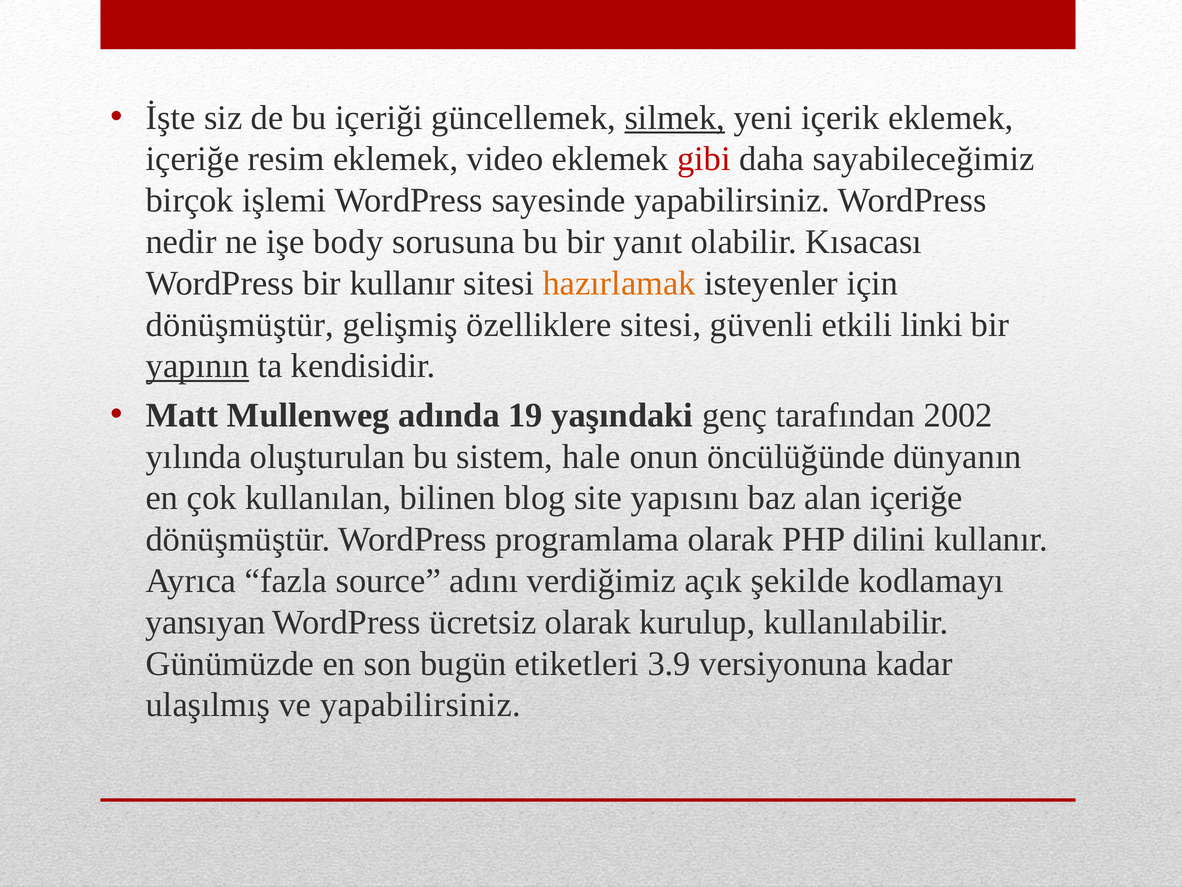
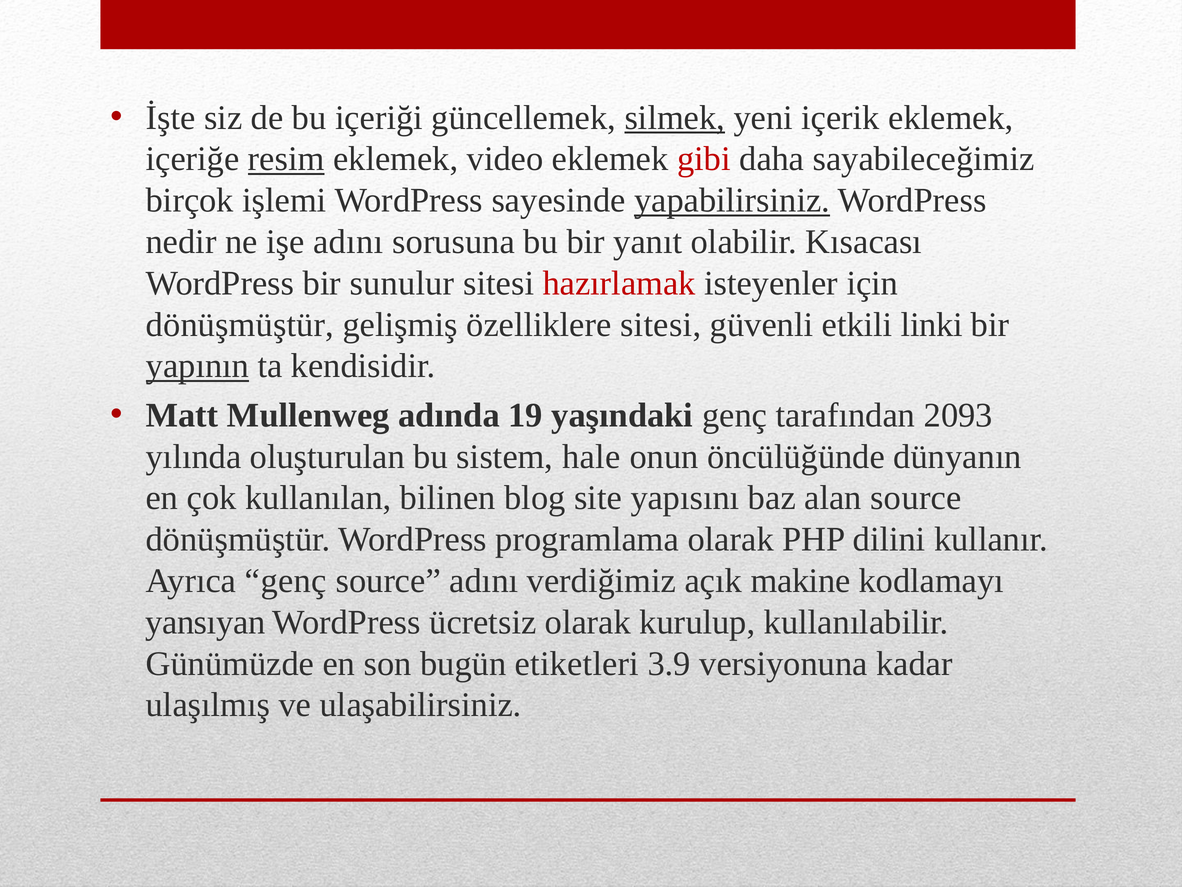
resim underline: none -> present
yapabilirsiniz at (732, 200) underline: none -> present
işe body: body -> adını
bir kullanır: kullanır -> sunulur
hazırlamak colour: orange -> red
2002: 2002 -> 2093
alan içeriğe: içeriğe -> source
Ayrıca fazla: fazla -> genç
şekilde: şekilde -> makine
ve yapabilirsiniz: yapabilirsiniz -> ulaşabilirsiniz
